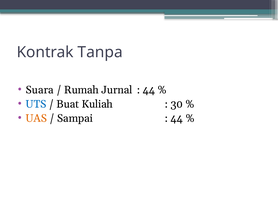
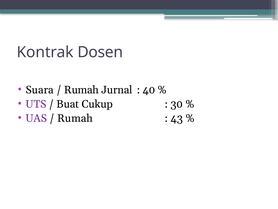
Tanpa: Tanpa -> Dosen
44 at (149, 90): 44 -> 40
UTS colour: blue -> purple
Kuliah: Kuliah -> Cukup
UAS colour: orange -> purple
Sampai at (75, 118): Sampai -> Rumah
44 at (177, 118): 44 -> 43
